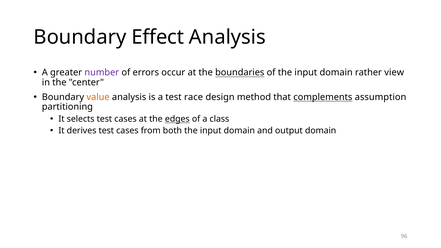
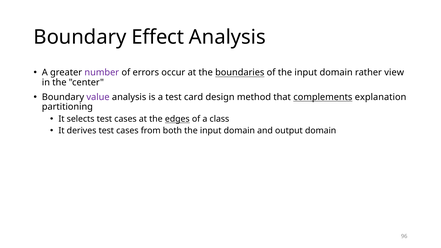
value colour: orange -> purple
race: race -> card
assumption: assumption -> explanation
